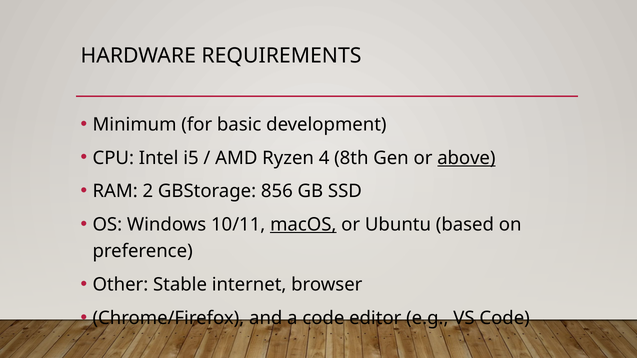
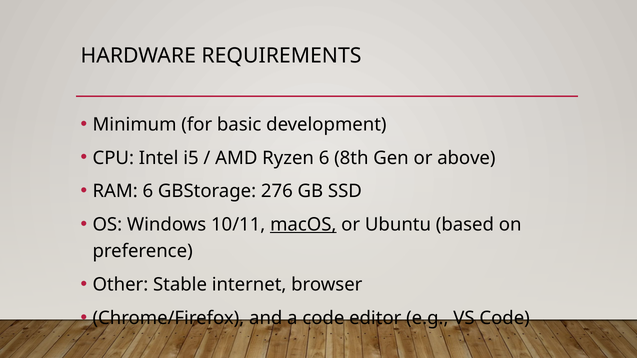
Ryzen 4: 4 -> 6
above underline: present -> none
RAM 2: 2 -> 6
856: 856 -> 276
